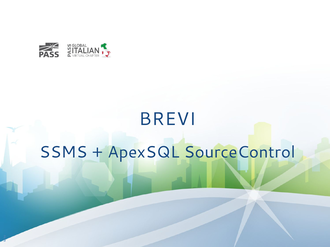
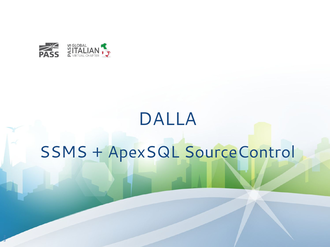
BREVI: BREVI -> DALLA
